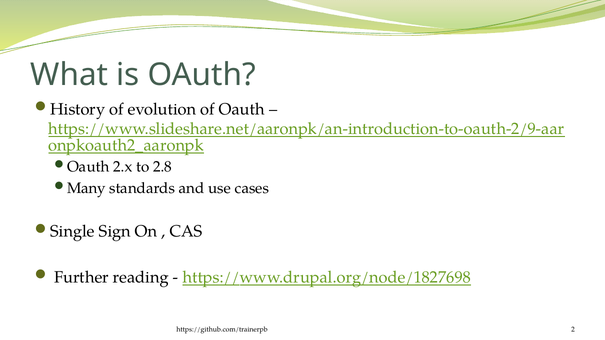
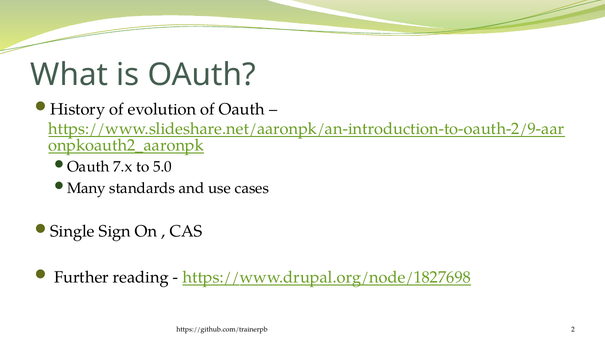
2.x: 2.x -> 7.x
2.8: 2.8 -> 5.0
